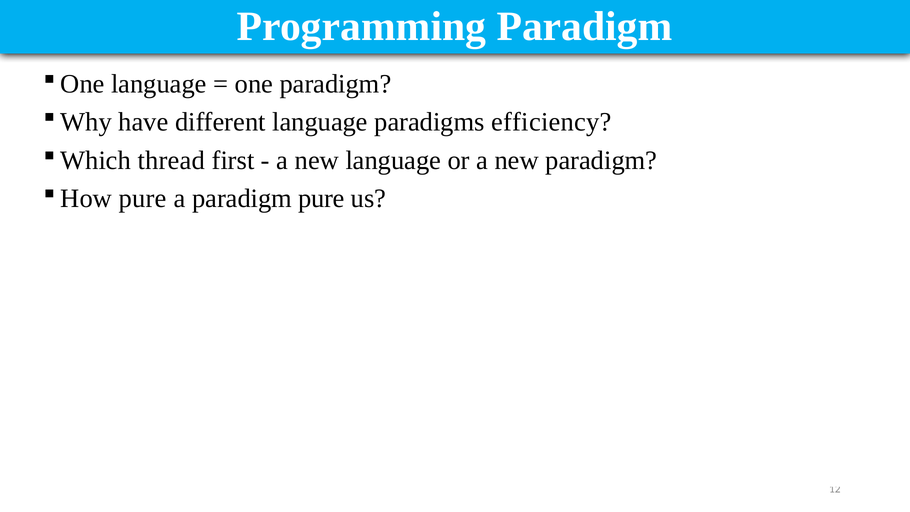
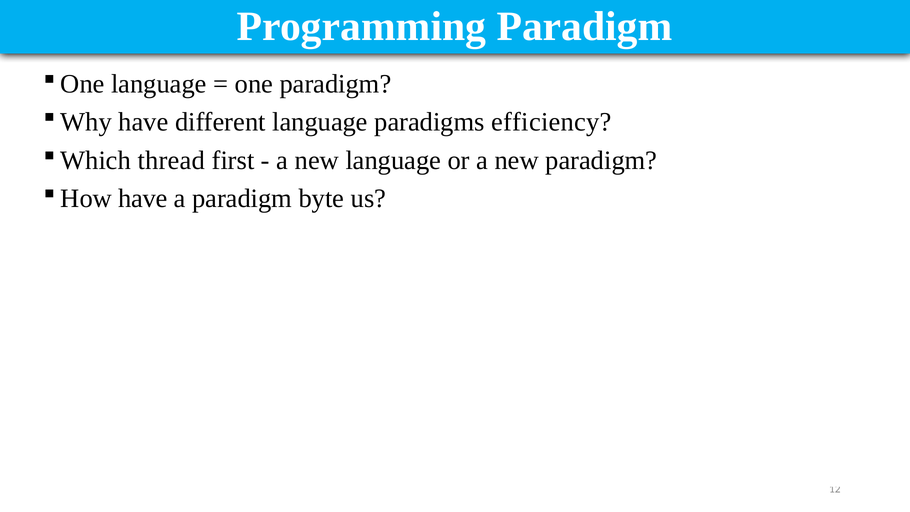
pure at (143, 198): pure -> have
paradigm pure: pure -> byte
